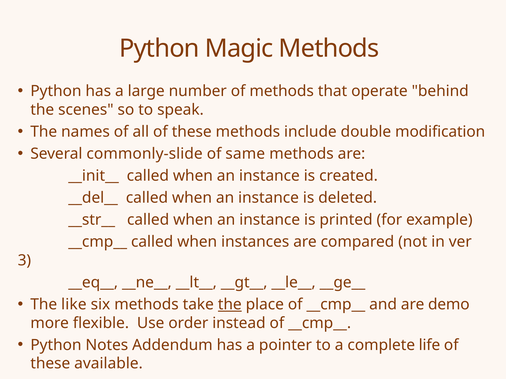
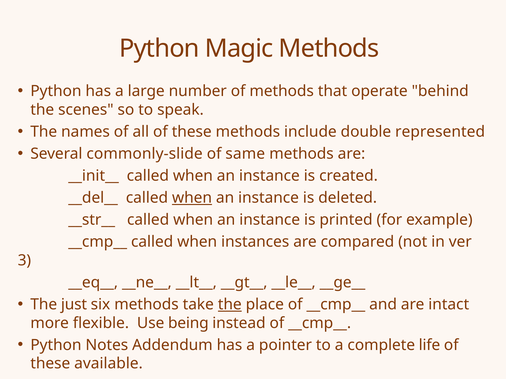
modification: modification -> represented
when at (192, 198) underline: none -> present
like: like -> just
demo: demo -> intact
order: order -> being
